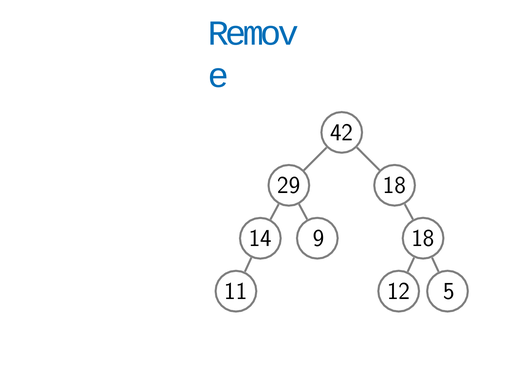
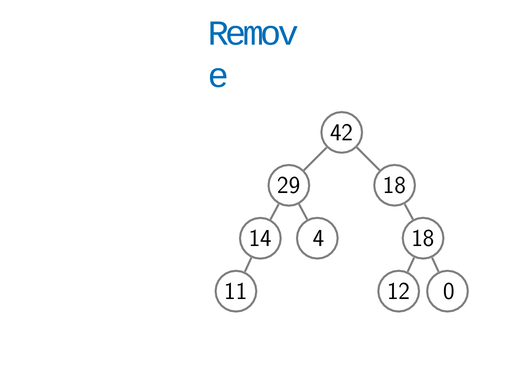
9: 9 -> 4
5: 5 -> 0
